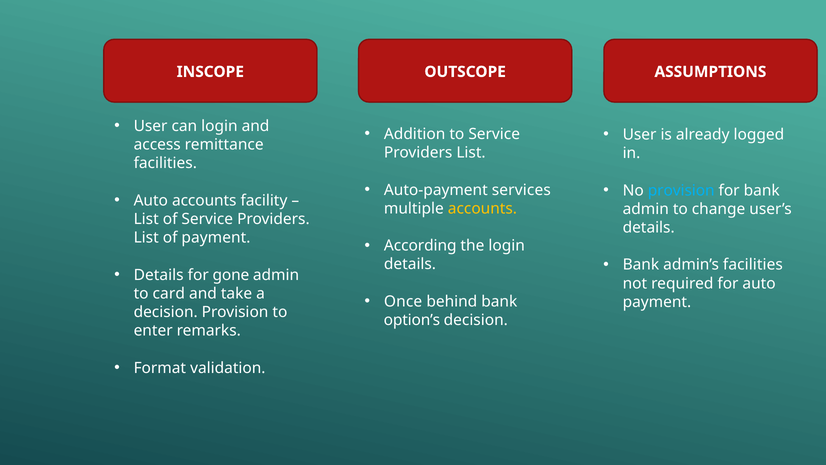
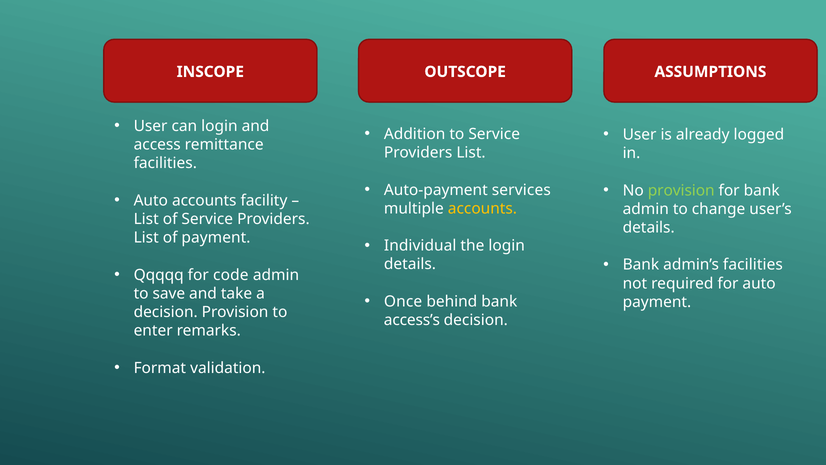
provision at (681, 190) colour: light blue -> light green
According: According -> Individual
Details at (159, 275): Details -> Qqqqq
gone: gone -> code
card: card -> save
option’s: option’s -> access’s
